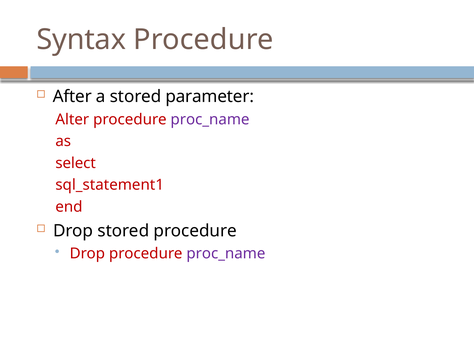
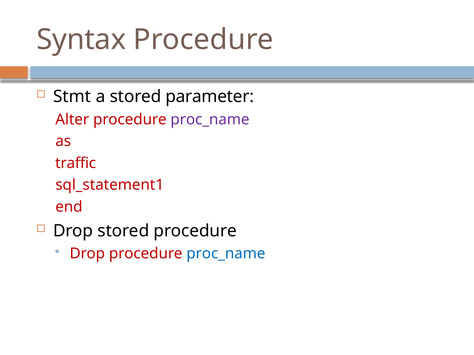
After: After -> Stmt
select: select -> traffic
proc_name at (226, 254) colour: purple -> blue
